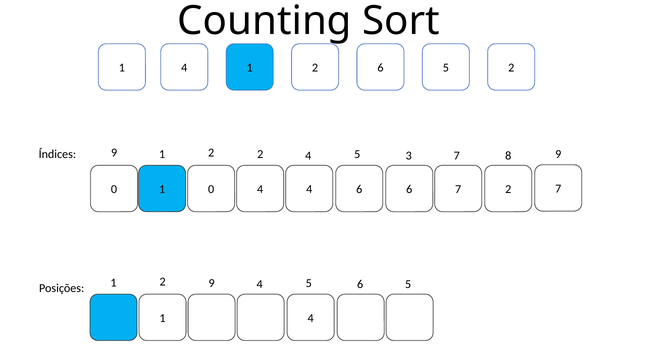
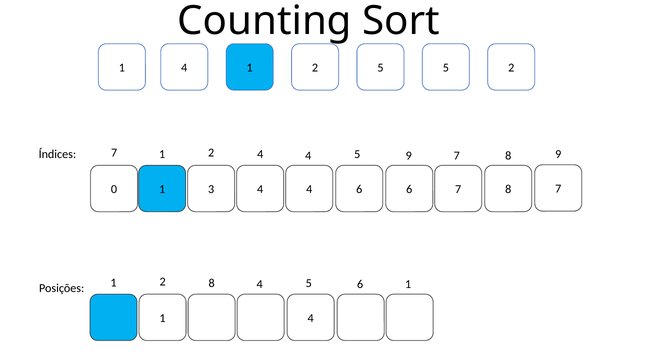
2 6: 6 -> 5
Índices 9: 9 -> 7
2 2: 2 -> 4
5 3: 3 -> 9
1 0: 0 -> 3
6 7 2: 2 -> 8
2 9: 9 -> 8
5 6 5: 5 -> 1
